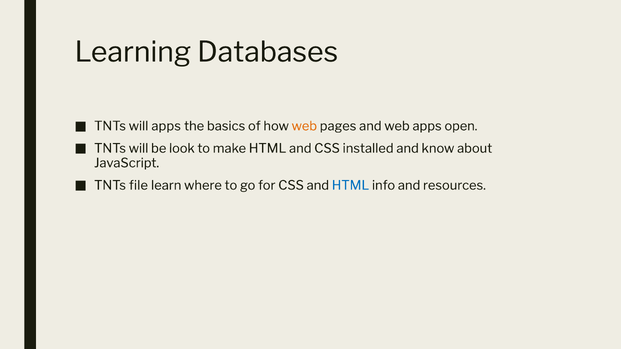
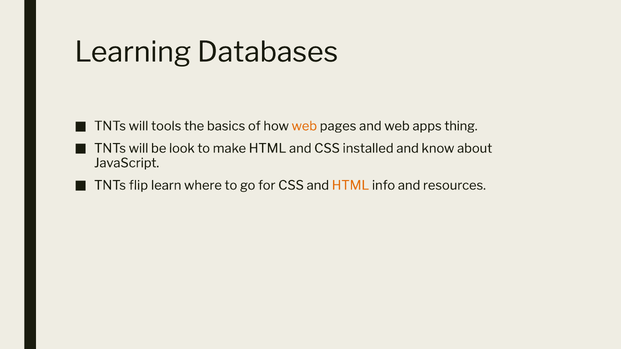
will apps: apps -> tools
open: open -> thing
file: file -> flip
HTML at (351, 186) colour: blue -> orange
